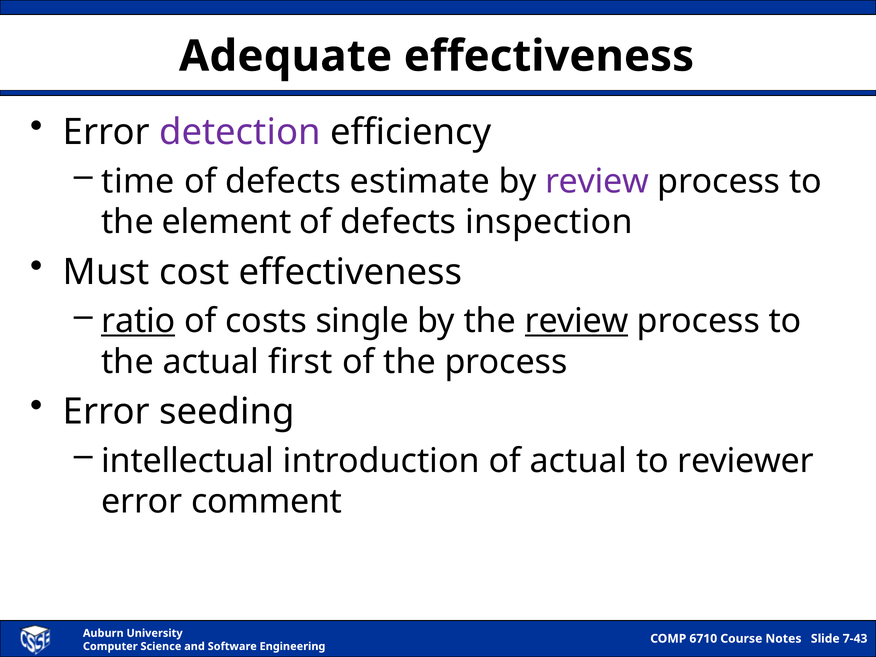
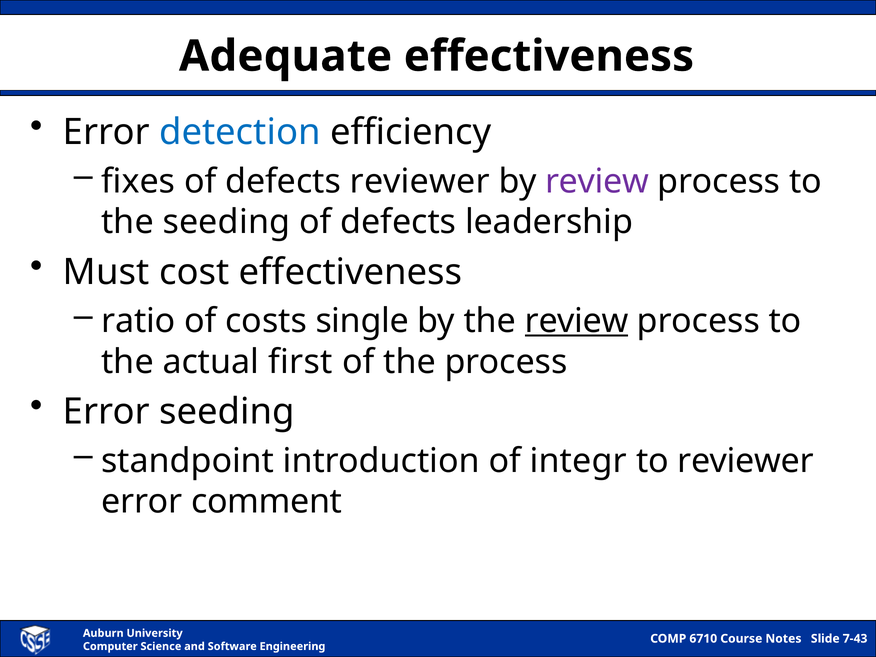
detection colour: purple -> blue
time: time -> fixes
defects estimate: estimate -> reviewer
the element: element -> seeding
inspection: inspection -> leadership
ratio underline: present -> none
intellectual: intellectual -> standpoint
of actual: actual -> integr
